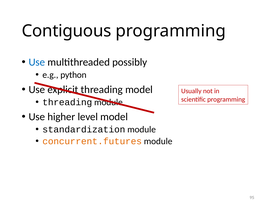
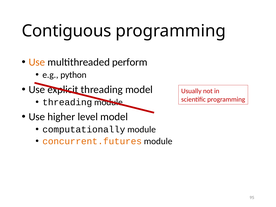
Use at (37, 62) colour: blue -> orange
possibly: possibly -> perform
standardization: standardization -> computationally
